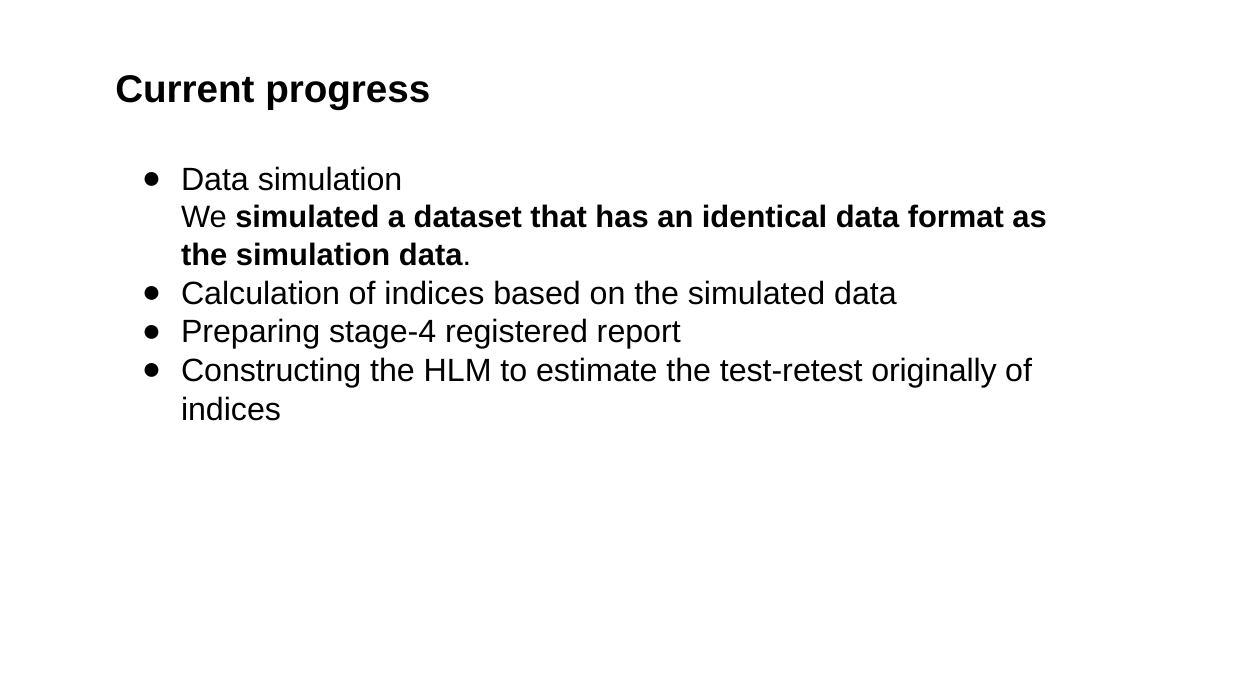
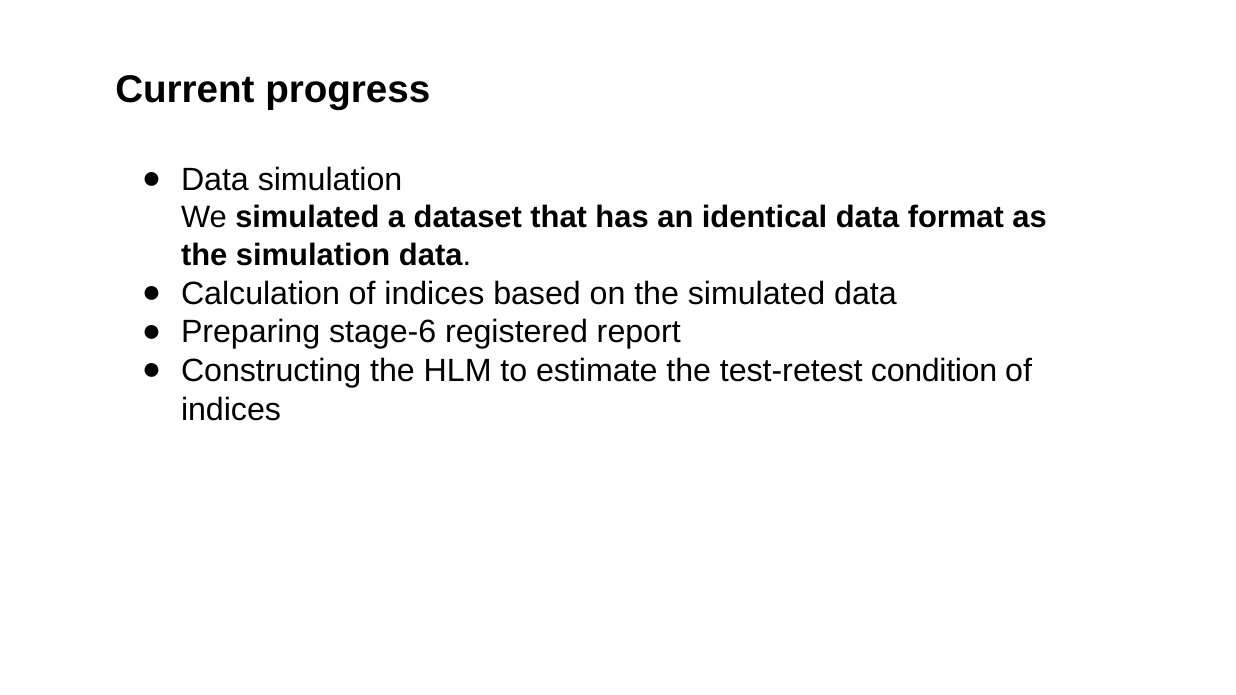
stage-4: stage-4 -> stage-6
originally: originally -> condition
